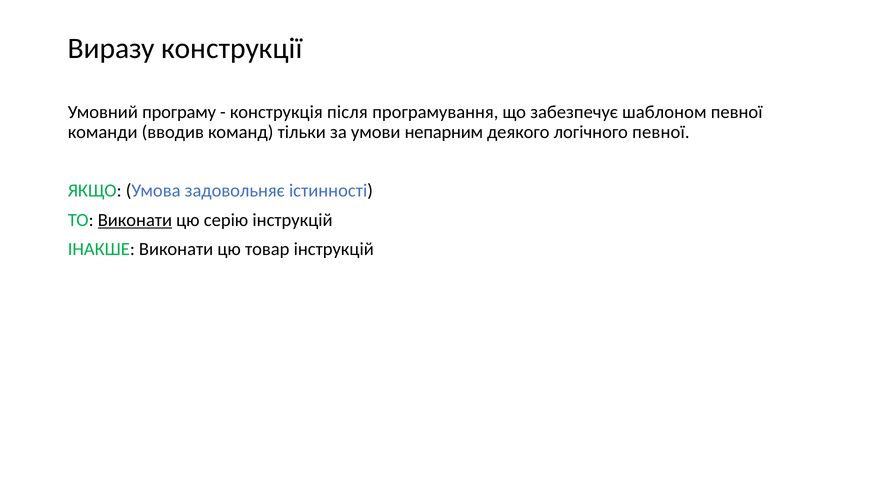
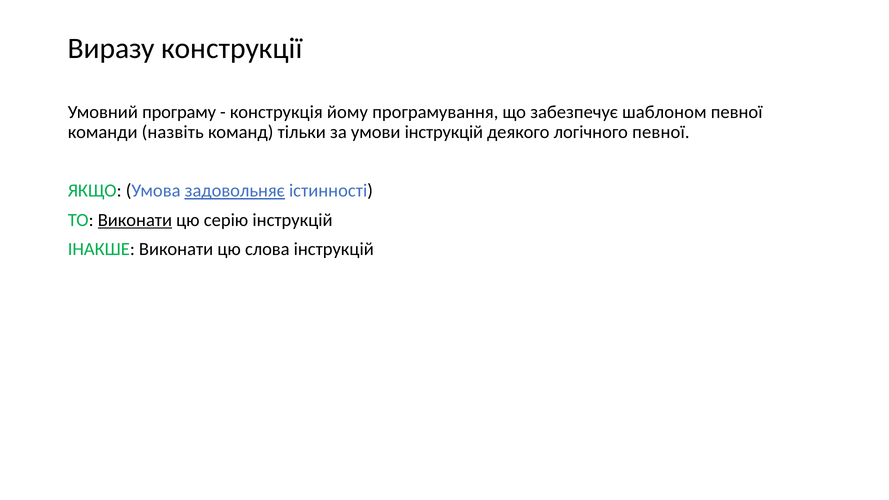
після: після -> йому
вводив: вводив -> назвіть
умови непарним: непарним -> інструкцій
задовольняє underline: none -> present
товар: товар -> слова
